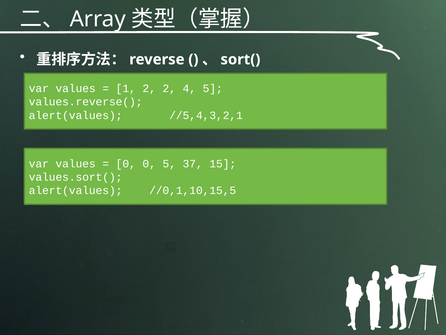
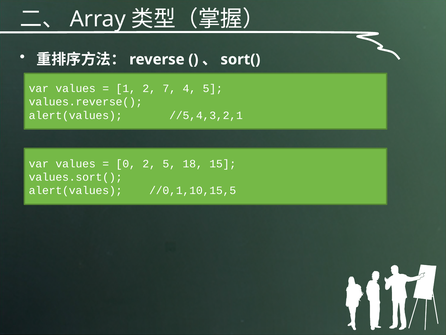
2 2: 2 -> 7
0 0: 0 -> 2
37: 37 -> 18
